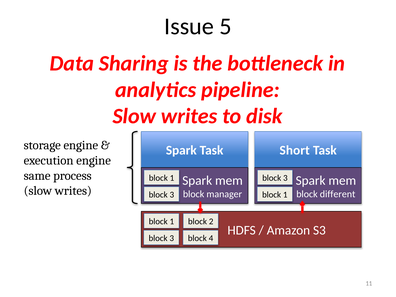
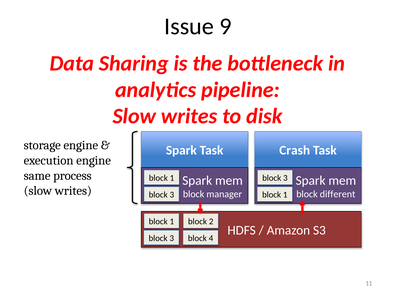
5: 5 -> 9
Short: Short -> Crash
